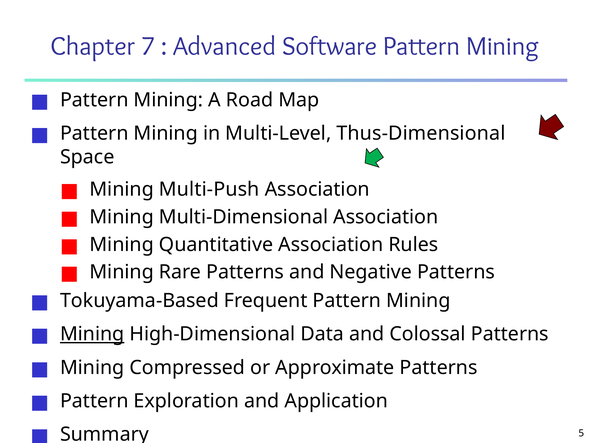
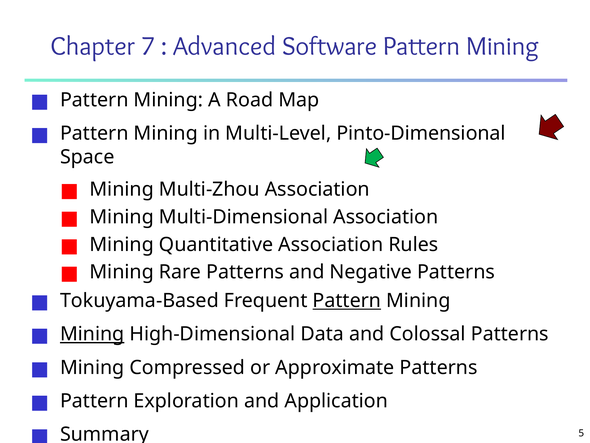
Thus-Dimensional: Thus-Dimensional -> Pinto-Dimensional
Multi-Push: Multi-Push -> Multi-Zhou
Pattern at (347, 300) underline: none -> present
